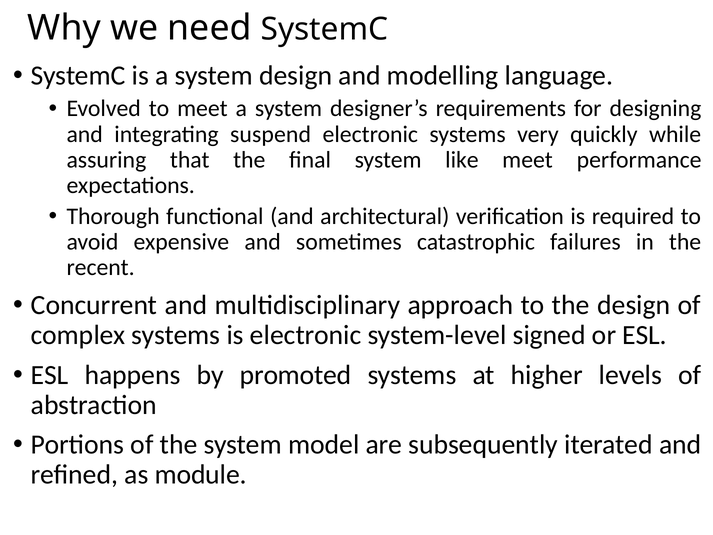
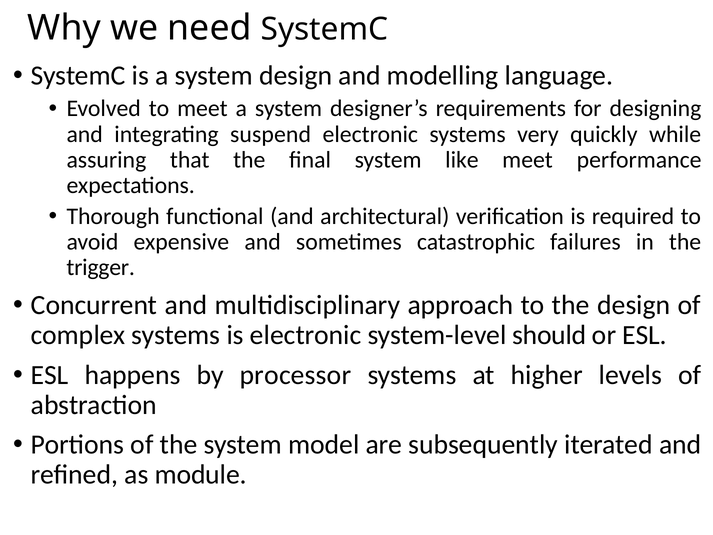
recent: recent -> trigger
signed: signed -> should
promoted: promoted -> processor
